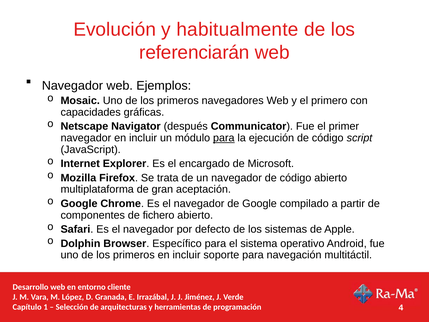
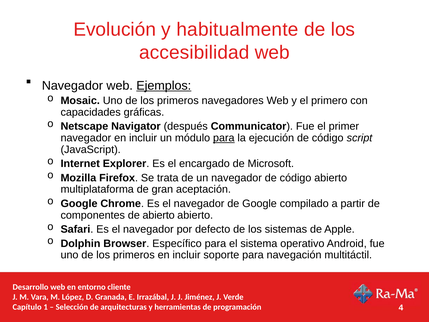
referenciarán: referenciarán -> accesibilidad
Ejemplos underline: none -> present
de fichero: fichero -> abierto
